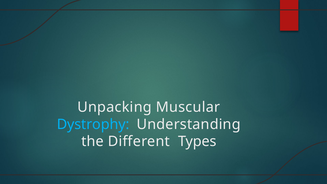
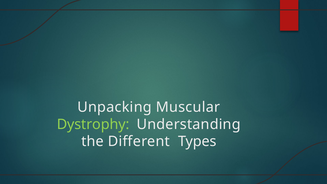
Dystrophy colour: light blue -> light green
